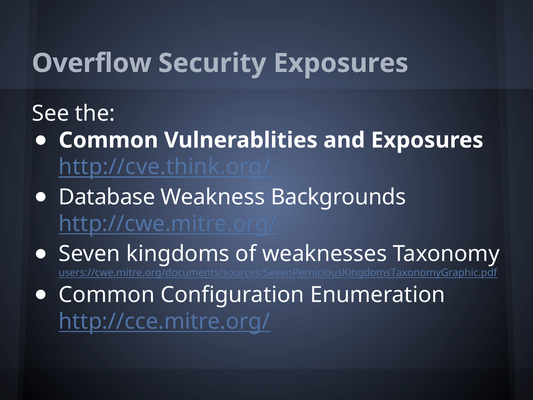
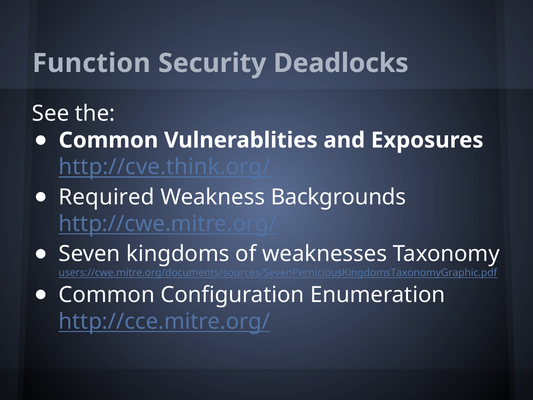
Overflow: Overflow -> Function
Security Exposures: Exposures -> Deadlocks
Database: Database -> Required
